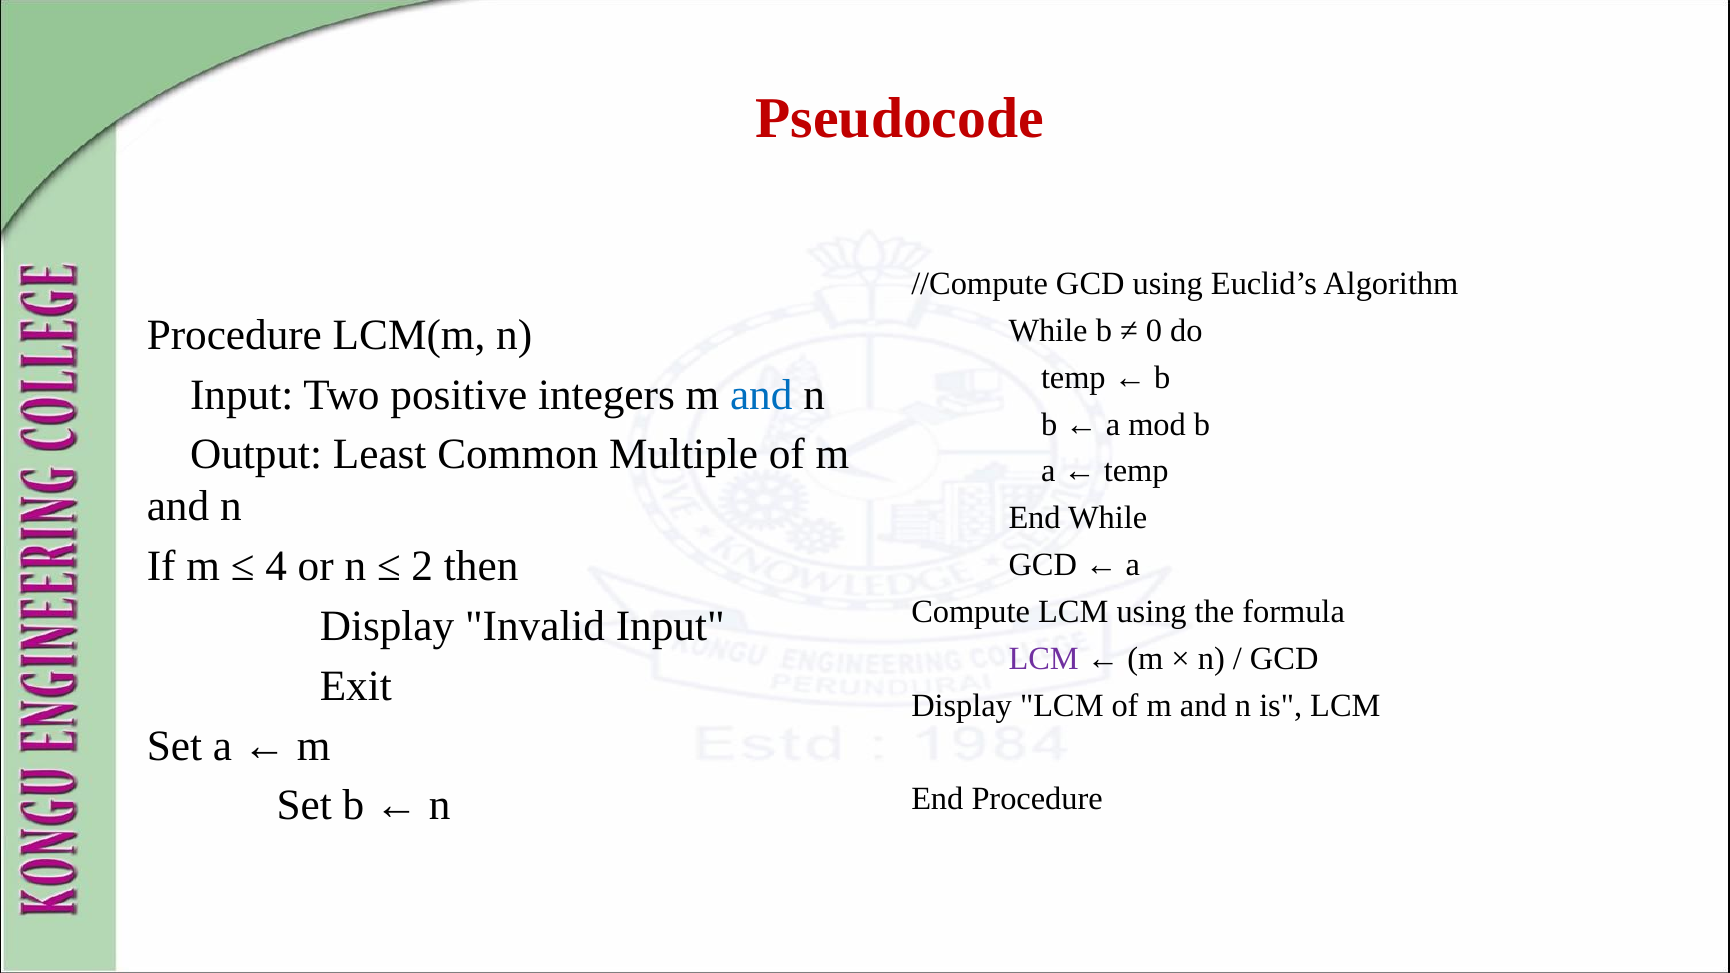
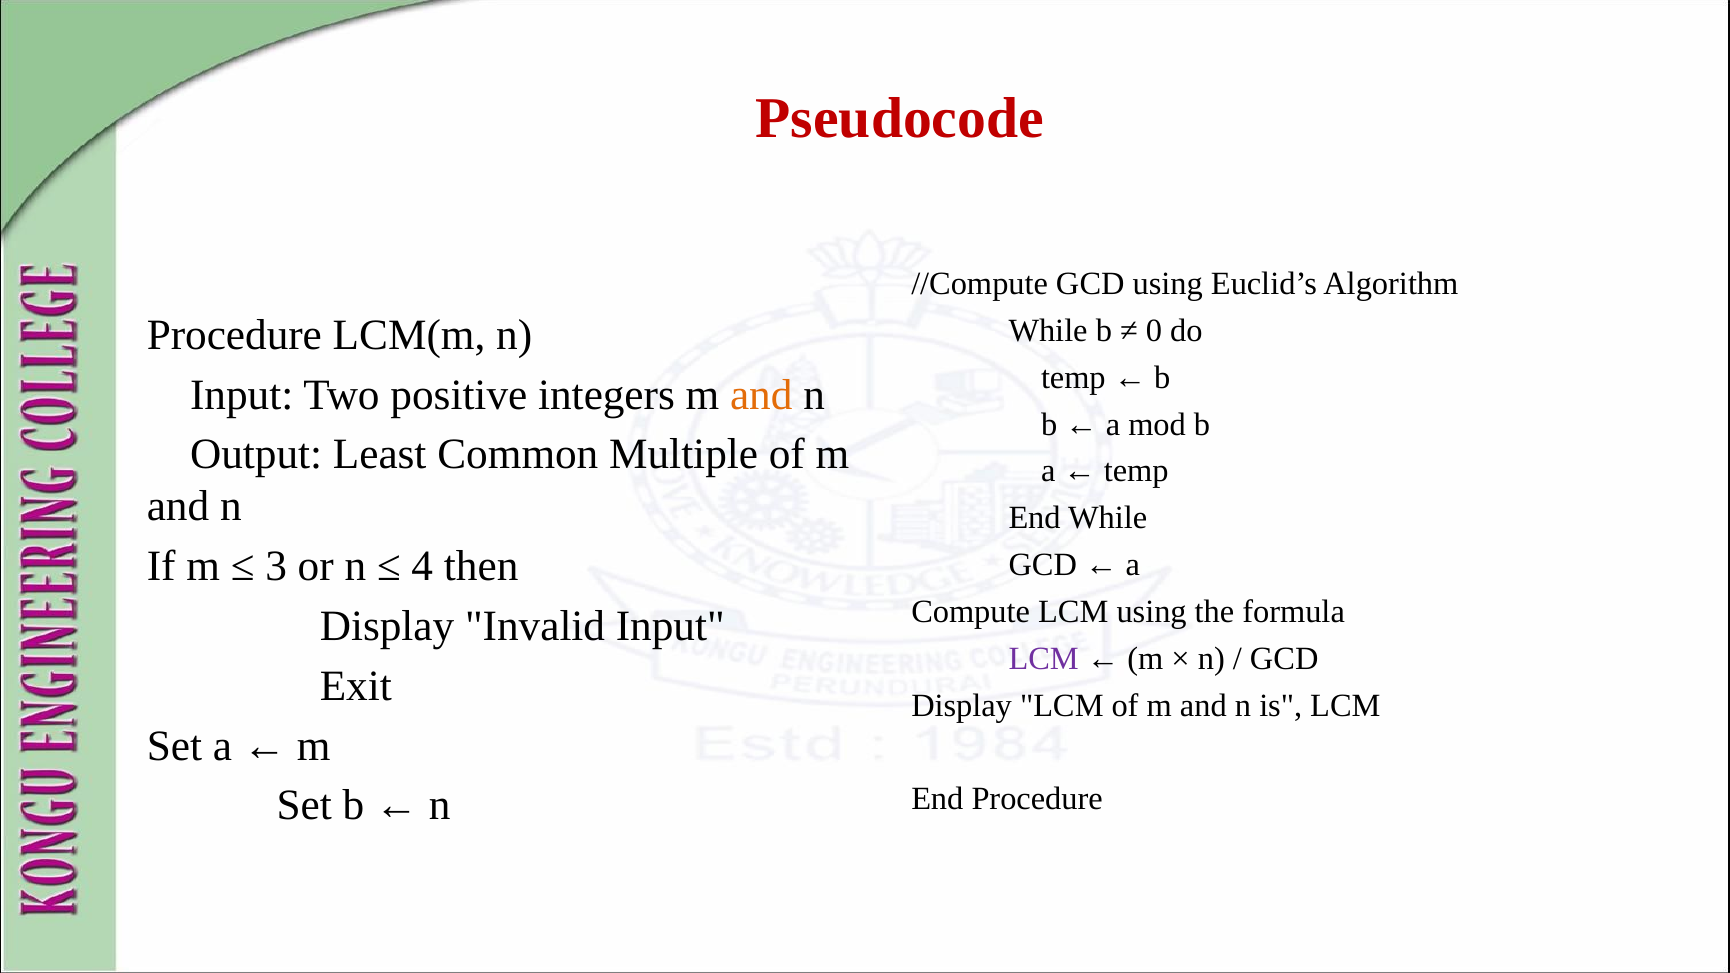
and at (761, 395) colour: blue -> orange
4: 4 -> 3
2: 2 -> 4
